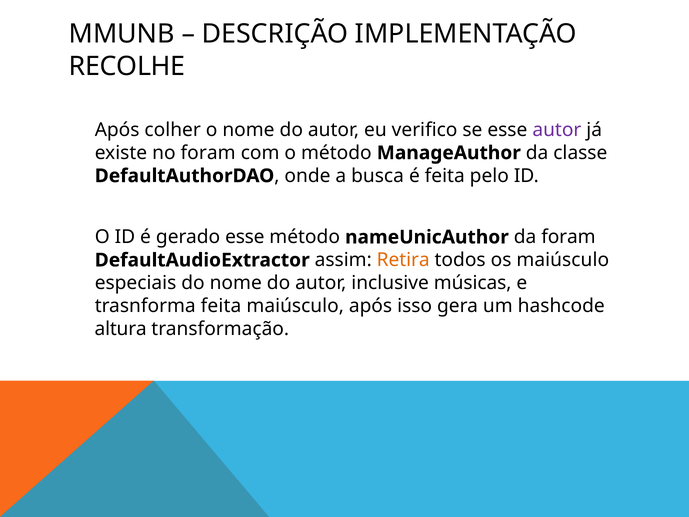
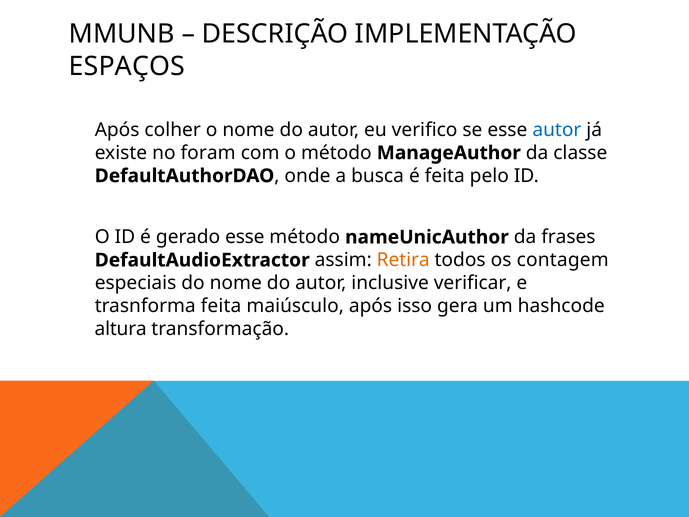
RECOLHE: RECOLHE -> ESPAÇOS
autor at (557, 130) colour: purple -> blue
da foram: foram -> frases
os maiúsculo: maiúsculo -> contagem
músicas: músicas -> verificar
